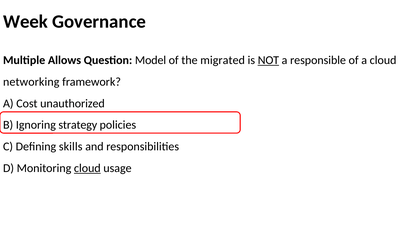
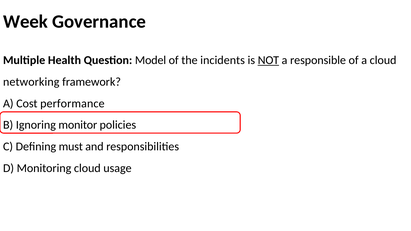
Allows: Allows -> Health
migrated: migrated -> incidents
unauthorized: unauthorized -> performance
strategy: strategy -> monitor
skills: skills -> must
cloud at (87, 168) underline: present -> none
